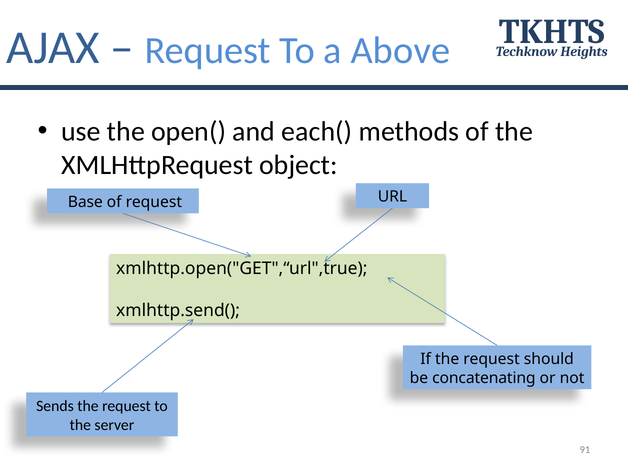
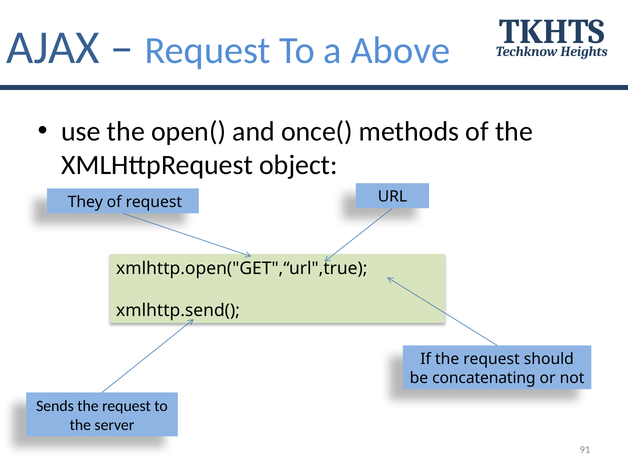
each(: each( -> once(
Base: Base -> They
